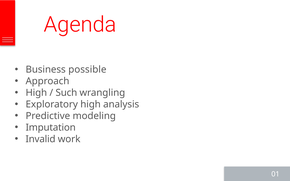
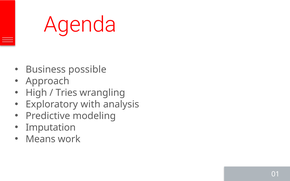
Such: Such -> Tries
Exploratory high: high -> with
Invalid: Invalid -> Means
